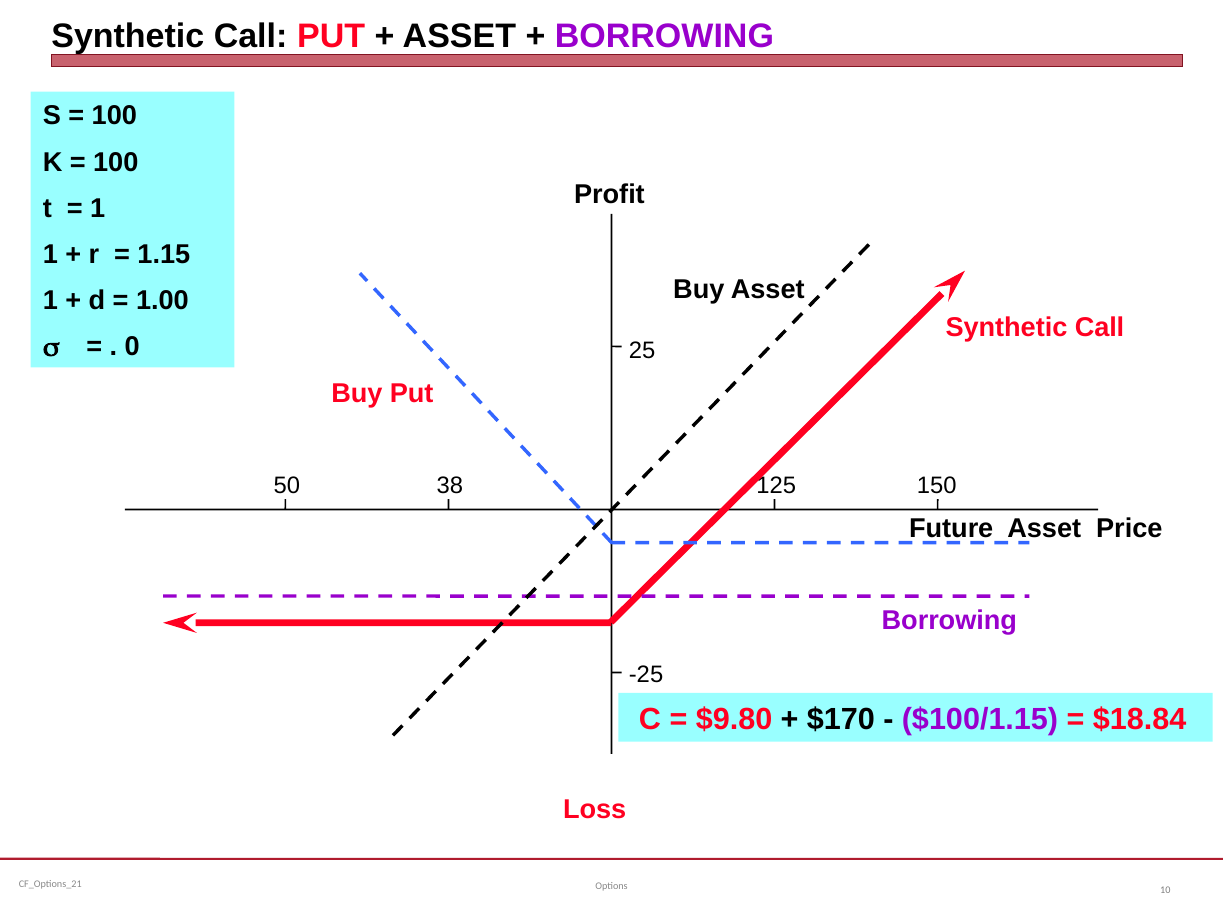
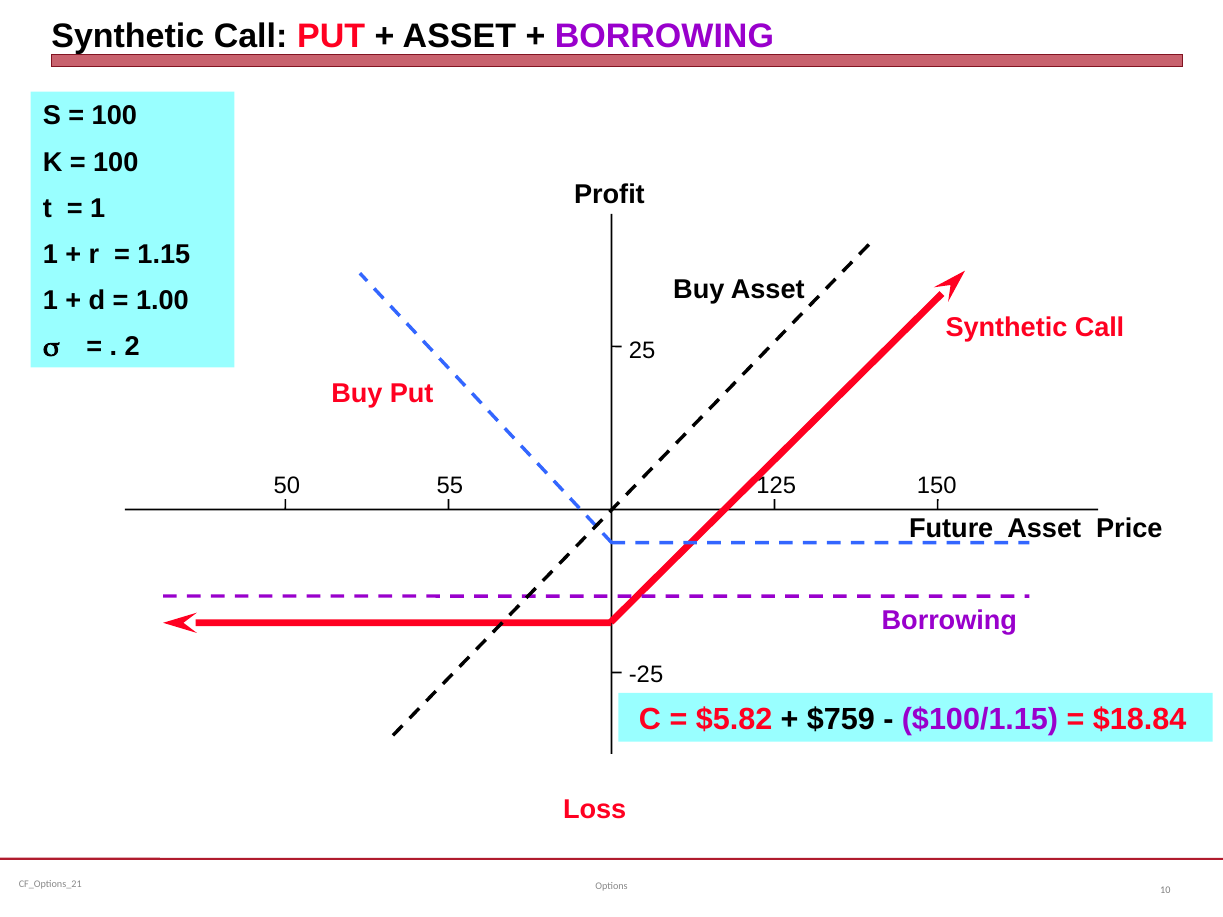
0: 0 -> 2
38: 38 -> 55
$9.80: $9.80 -> $5.82
$170: $170 -> $759
